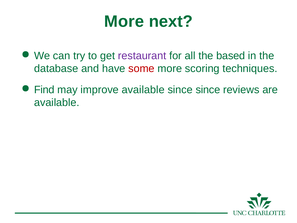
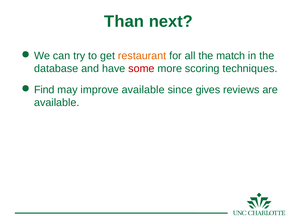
More at (124, 21): More -> Than
restaurant colour: purple -> orange
based: based -> match
since since: since -> gives
